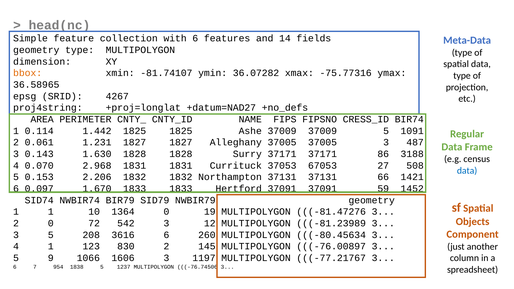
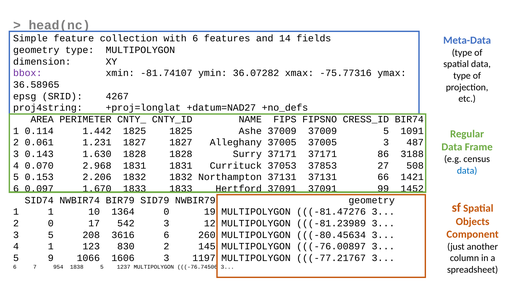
bbox colour: orange -> purple
67053: 67053 -> 37853
59: 59 -> 99
72: 72 -> 17
